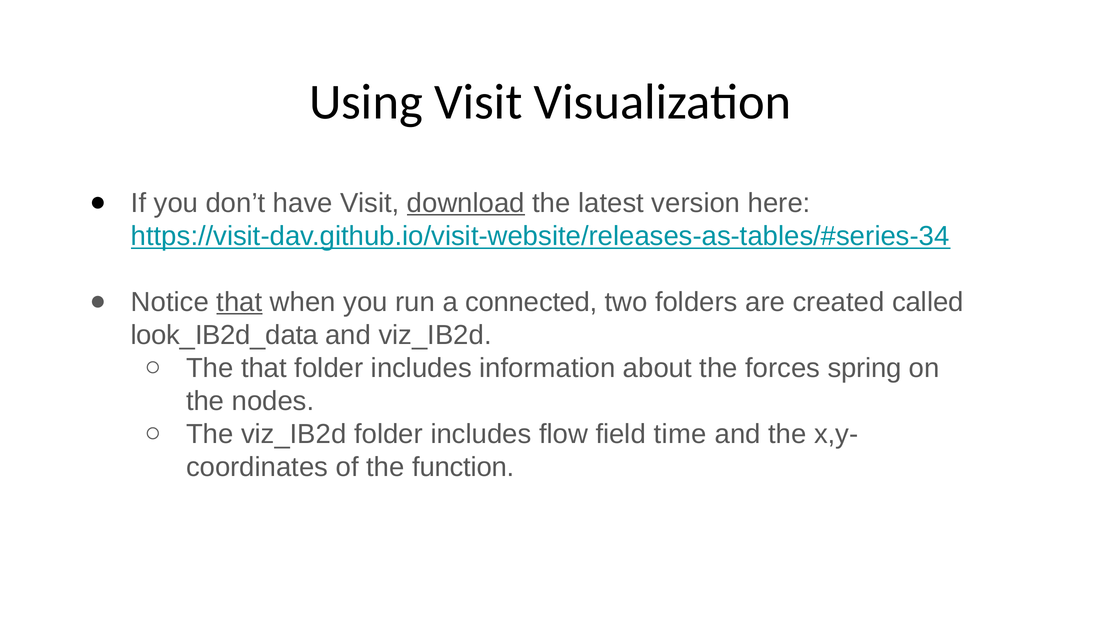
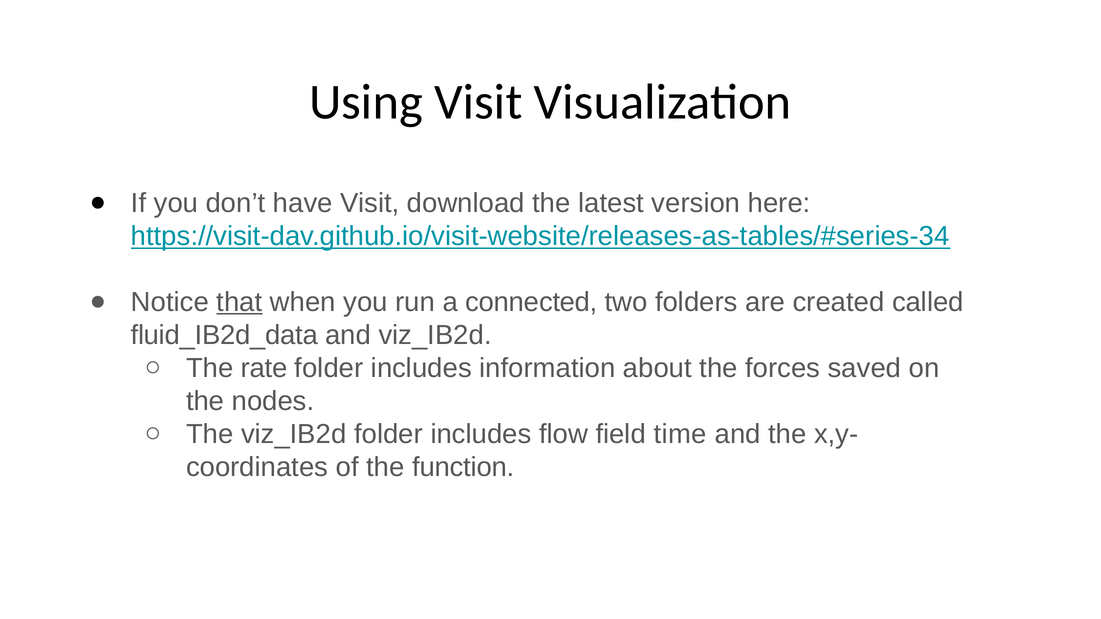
download underline: present -> none
look_IB2d_data: look_IB2d_data -> fluid_IB2d_data
The that: that -> rate
spring: spring -> saved
